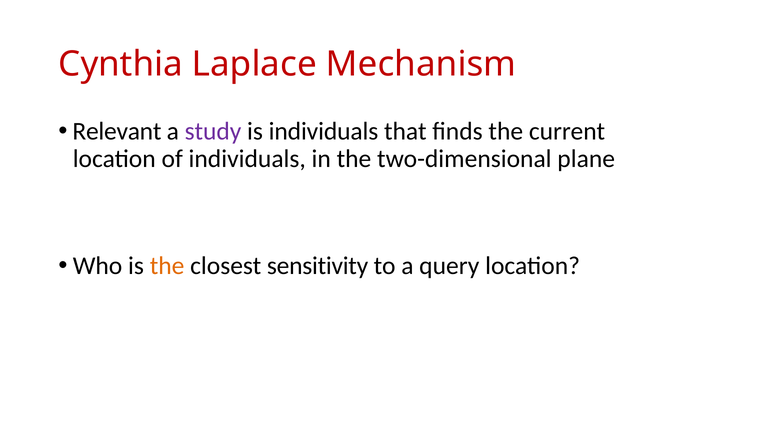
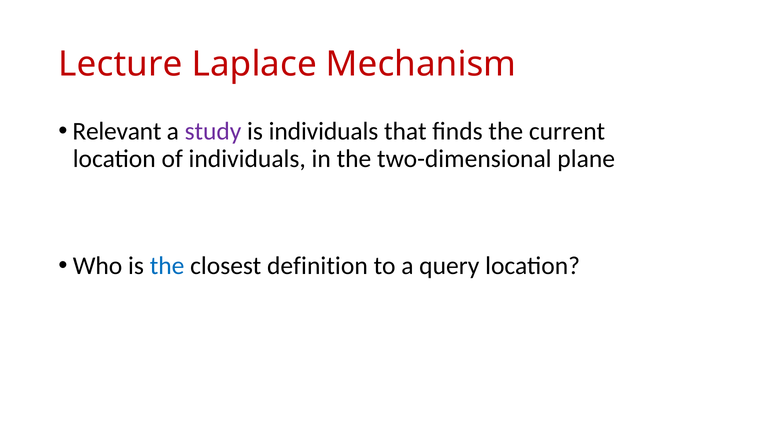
Cynthia: Cynthia -> Lecture
the at (167, 265) colour: orange -> blue
sensitivity: sensitivity -> definition
